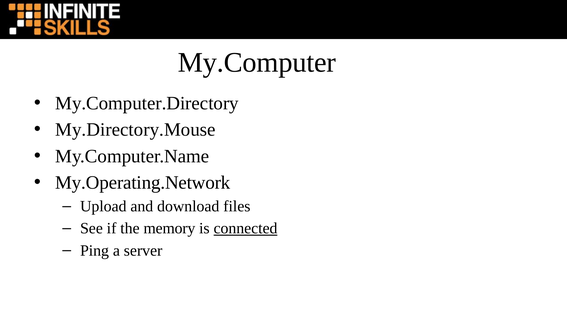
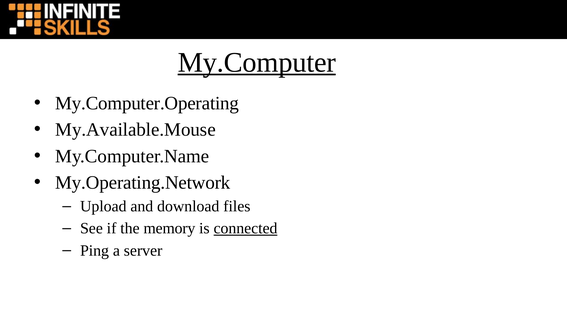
My.Computer underline: none -> present
My.Computer.Directory: My.Computer.Directory -> My.Computer.Operating
My.Directory.Mouse: My.Directory.Mouse -> My.Available.Mouse
